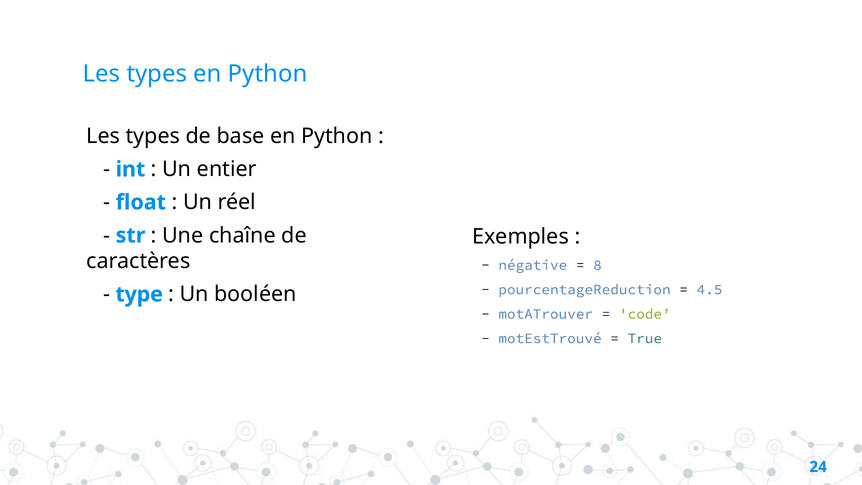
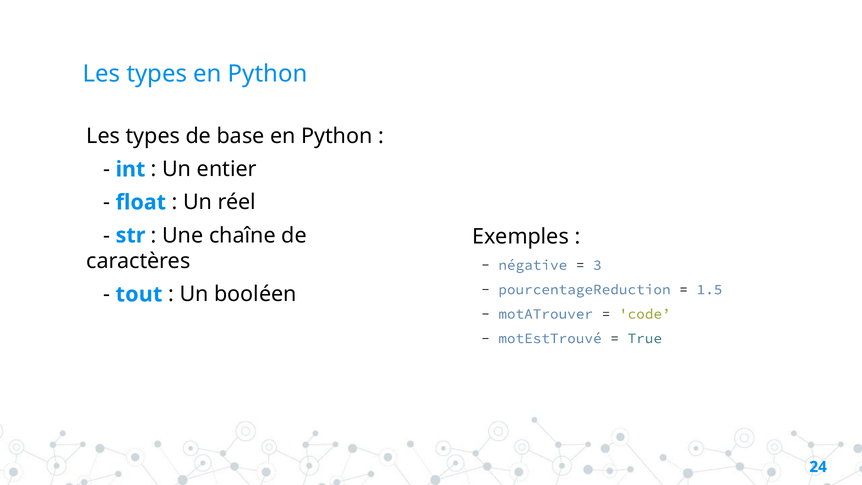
8: 8 -> 3
4.5: 4.5 -> 1.5
type: type -> tout
